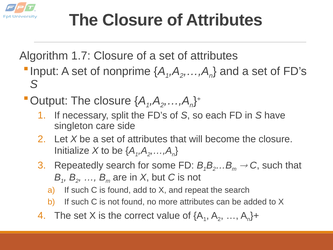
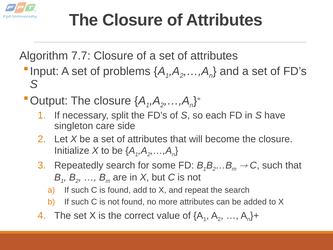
1.7: 1.7 -> 7.7
nonprime: nonprime -> problems
